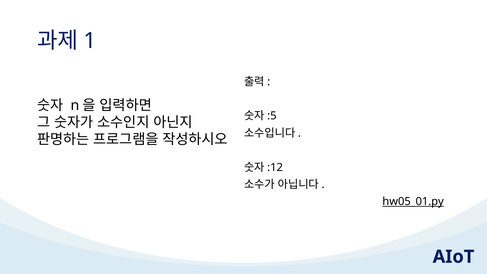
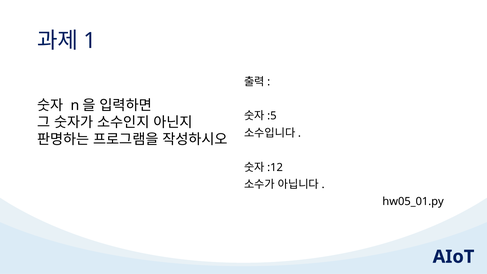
hw05_01.py underline: present -> none
